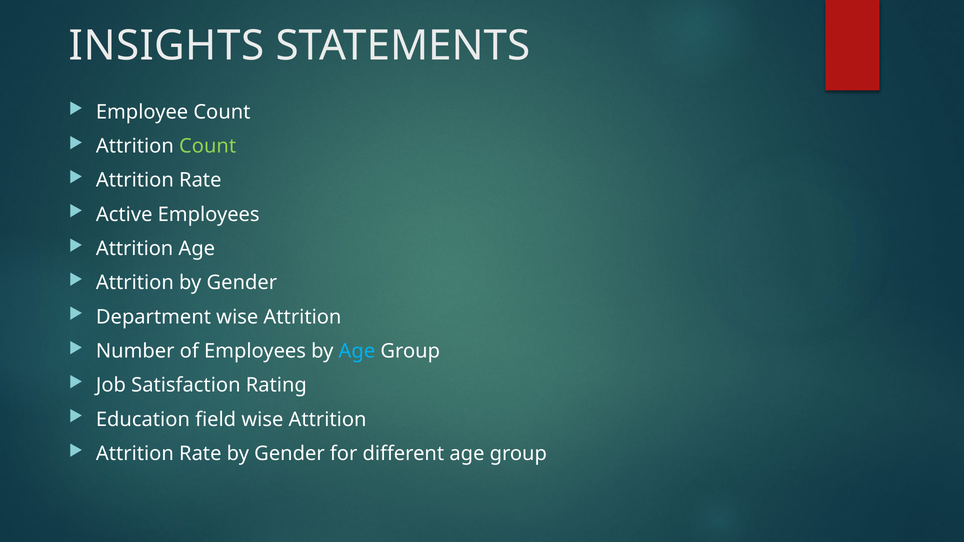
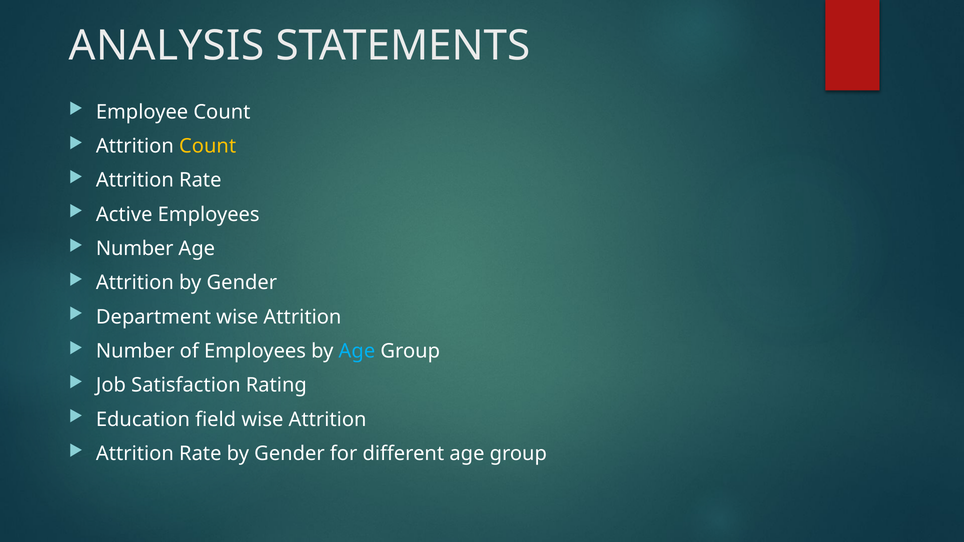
INSIGHTS: INSIGHTS -> ANALYSIS
Count at (208, 146) colour: light green -> yellow
Attrition at (135, 249): Attrition -> Number
